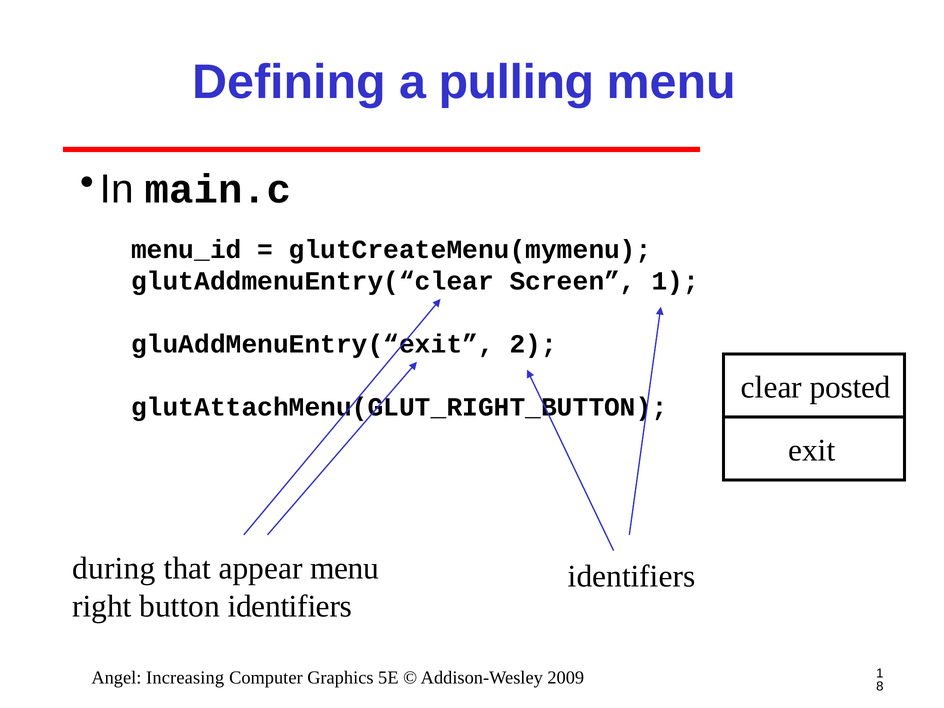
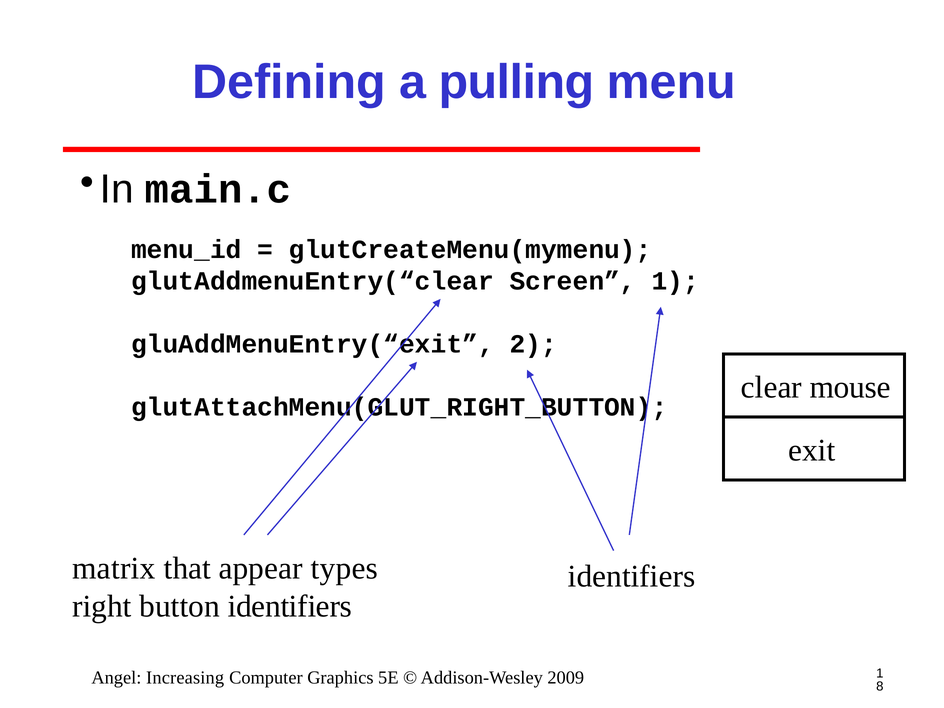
posted: posted -> mouse
during: during -> matrix
appear menu: menu -> types
